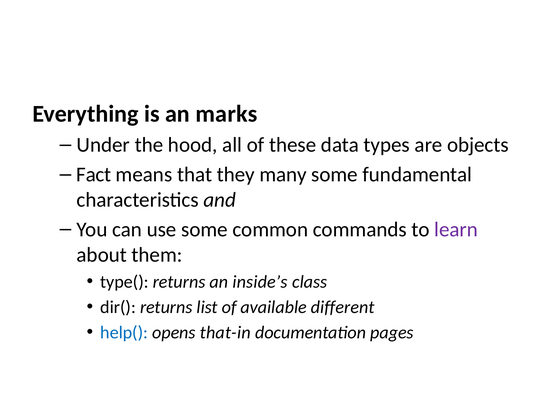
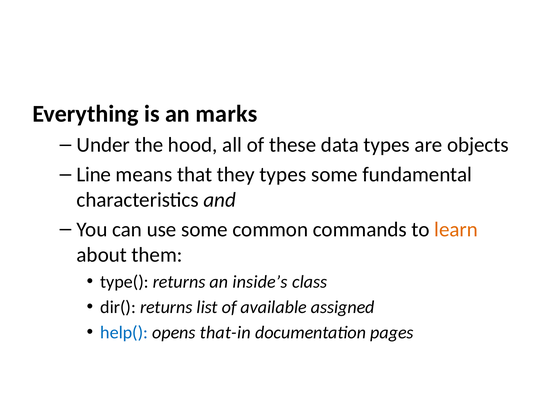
Fact: Fact -> Line
they many: many -> types
learn colour: purple -> orange
different: different -> assigned
